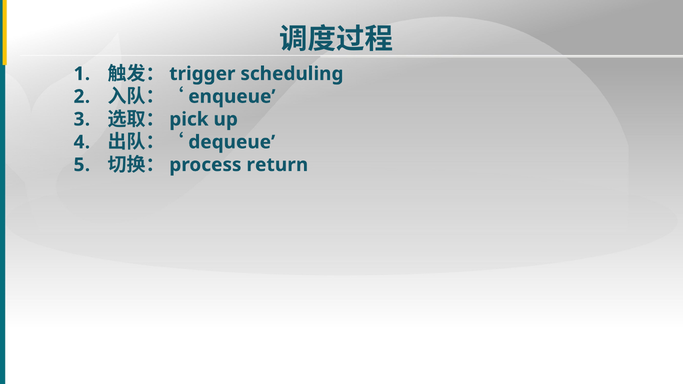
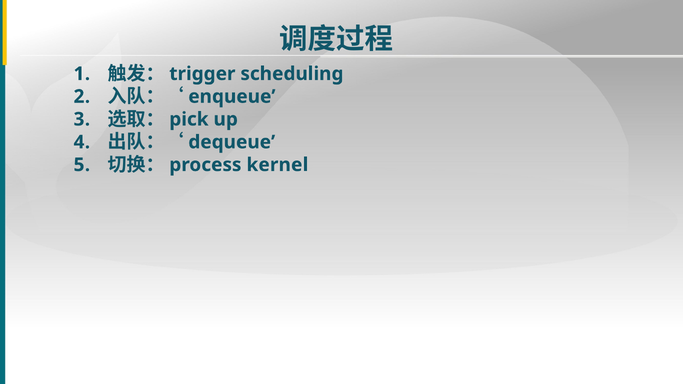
return: return -> kernel
